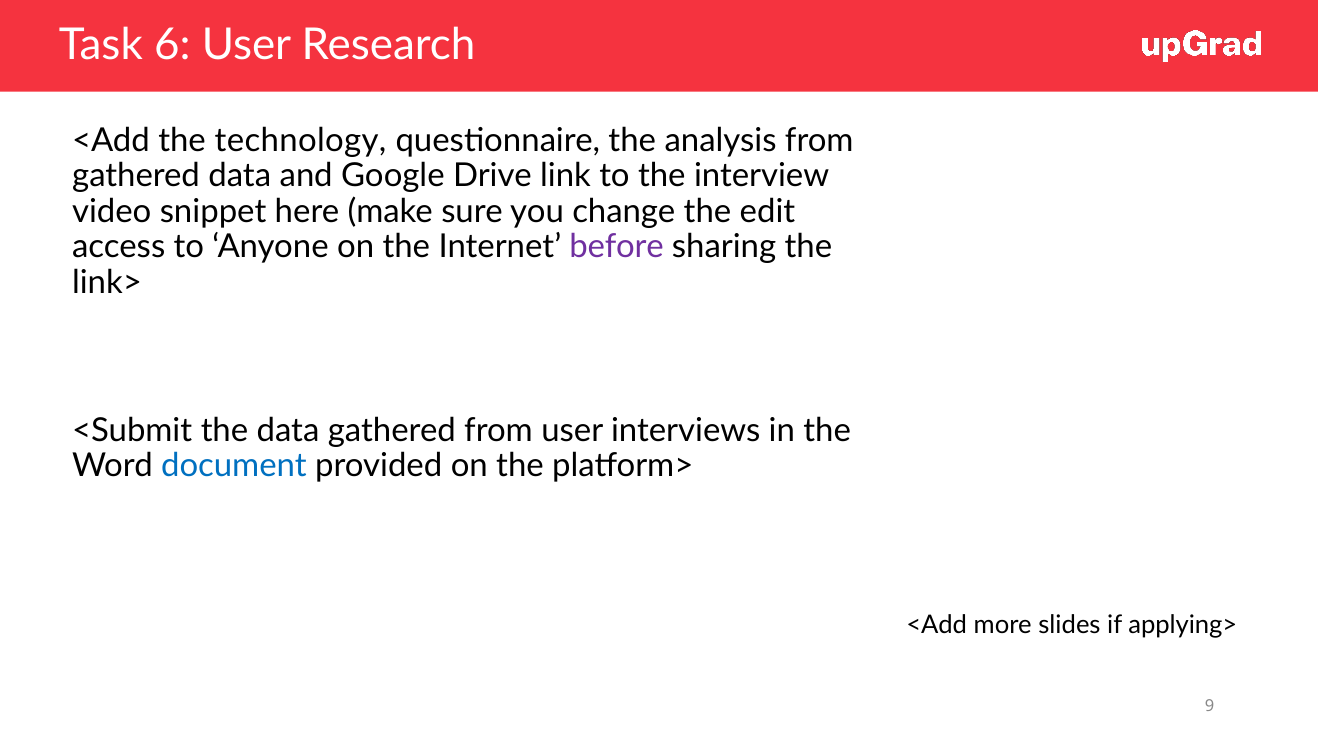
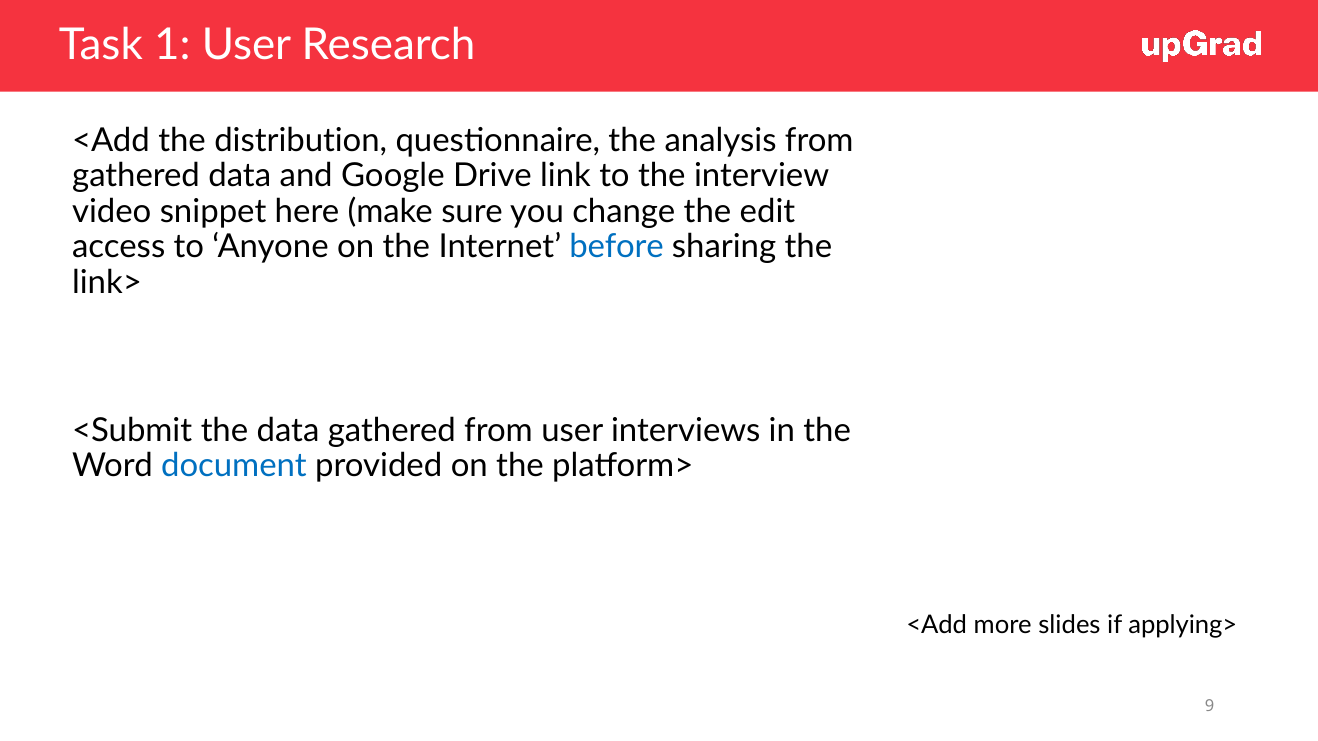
6: 6 -> 1
technology: technology -> distribution
before colour: purple -> blue
